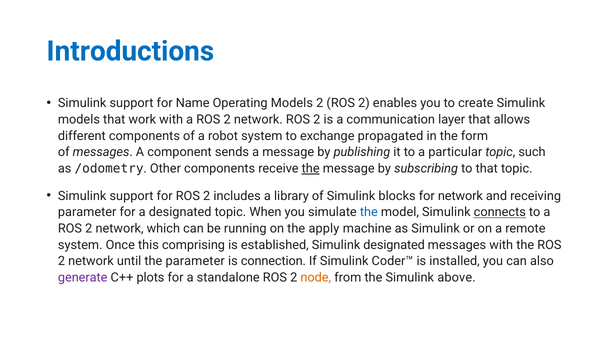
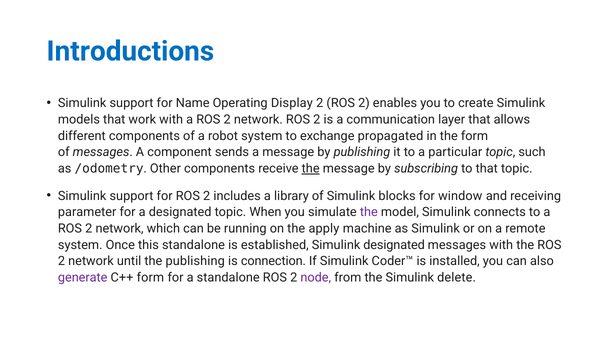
Operating Models: Models -> Display
for network: network -> window
the at (369, 212) colour: blue -> purple
connects underline: present -> none
this comprising: comprising -> standalone
the parameter: parameter -> publishing
C++ plots: plots -> form
node colour: orange -> purple
above: above -> delete
